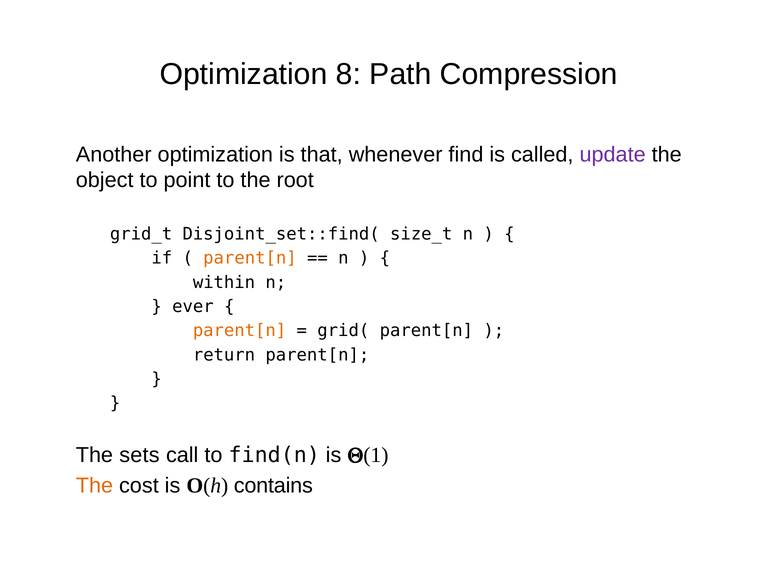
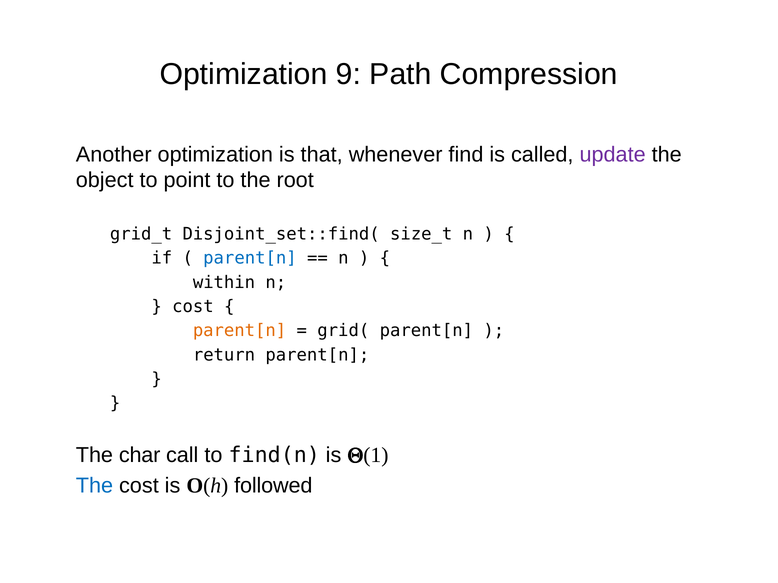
8: 8 -> 9
parent[n at (250, 258) colour: orange -> blue
ever at (193, 307): ever -> cost
sets: sets -> char
The at (94, 486) colour: orange -> blue
contains: contains -> followed
